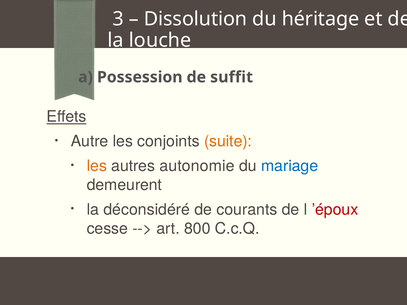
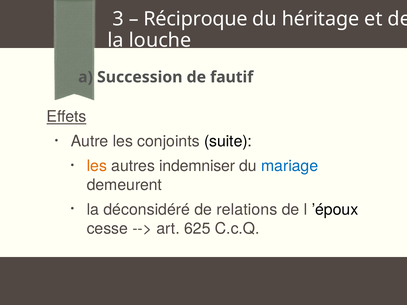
Dissolution: Dissolution -> Réciproque
Possession: Possession -> Succession
suffit: suffit -> fautif
suite colour: orange -> black
autonomie: autonomie -> indemniser
courants: courants -> relations
’époux colour: red -> black
800: 800 -> 625
